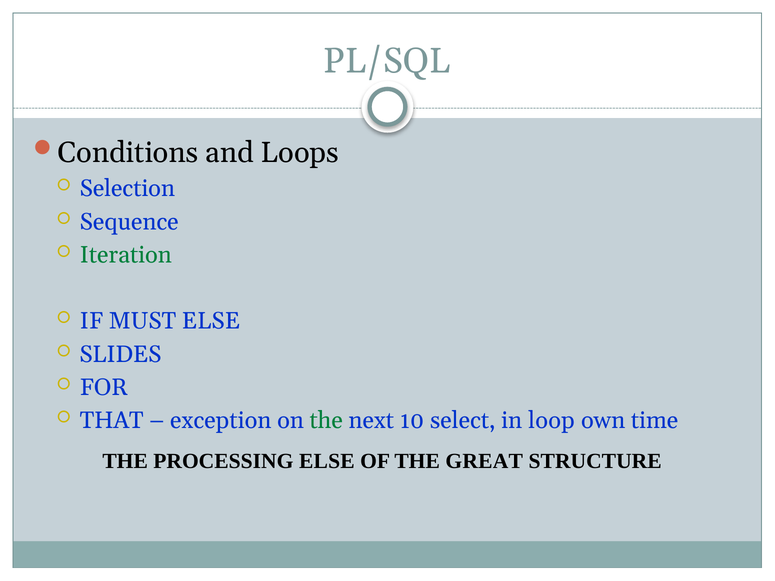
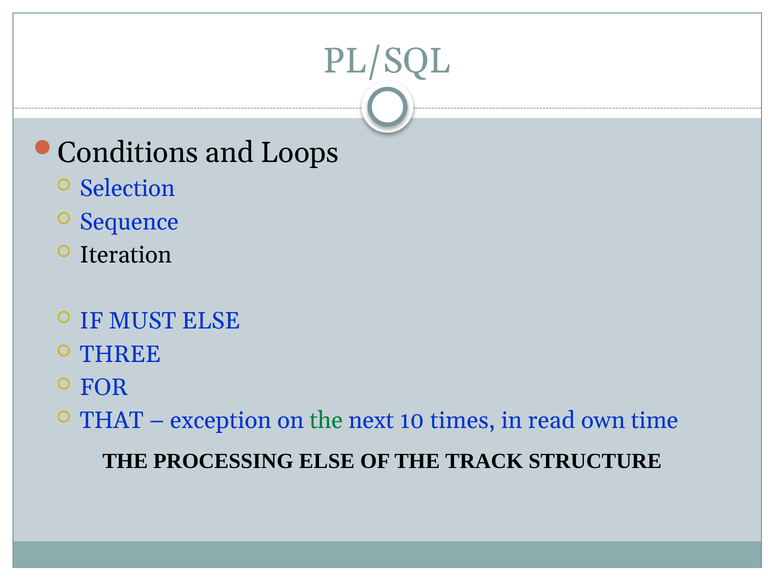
Iteration colour: green -> black
SLIDES: SLIDES -> THREE
select: select -> times
loop: loop -> read
GREAT: GREAT -> TRACK
